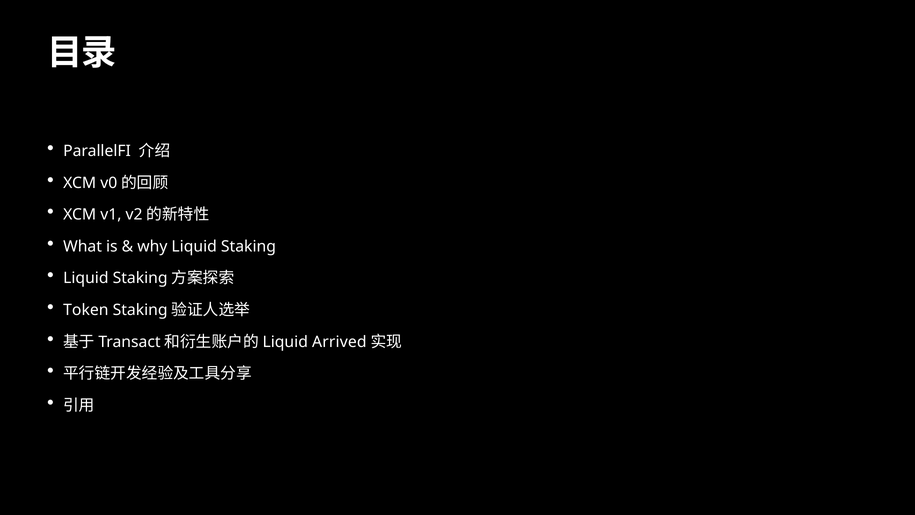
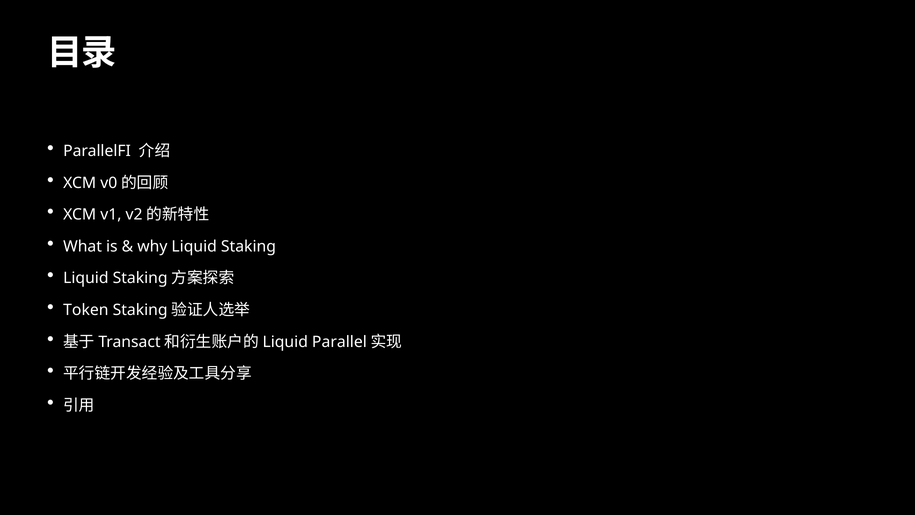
Arrived: Arrived -> Parallel
